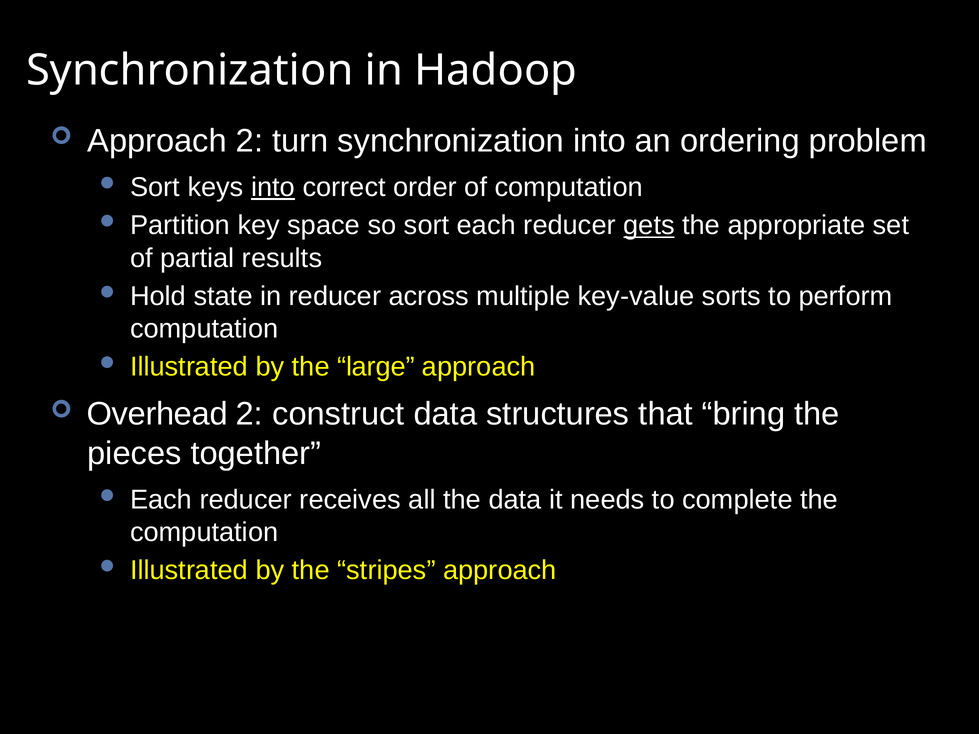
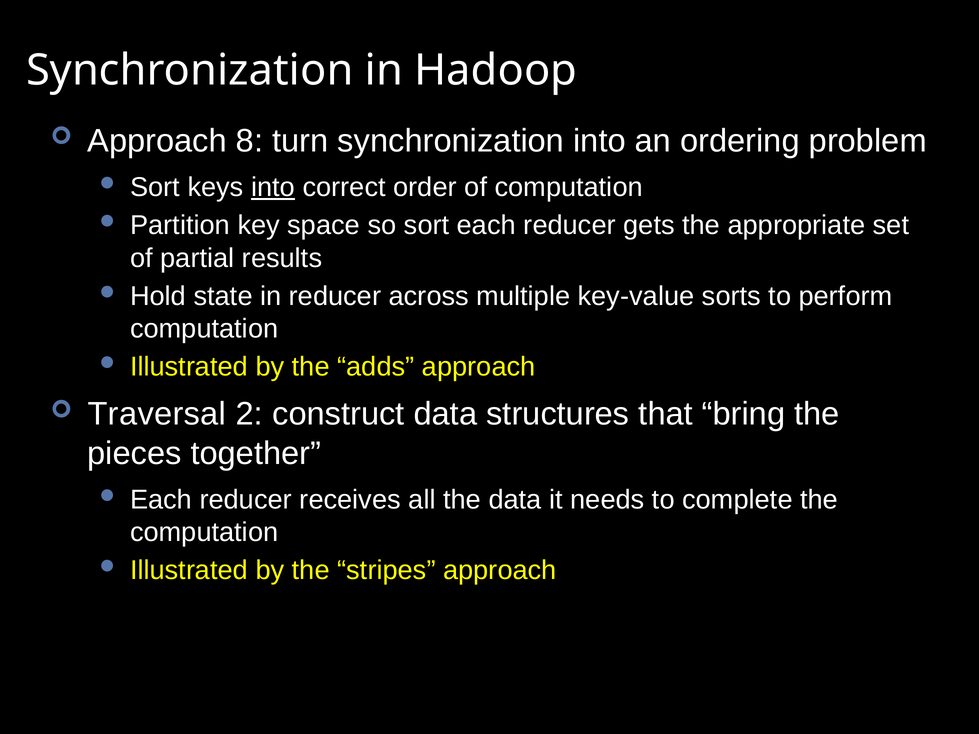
Approach 2: 2 -> 8
gets underline: present -> none
large: large -> adds
Overhead: Overhead -> Traversal
